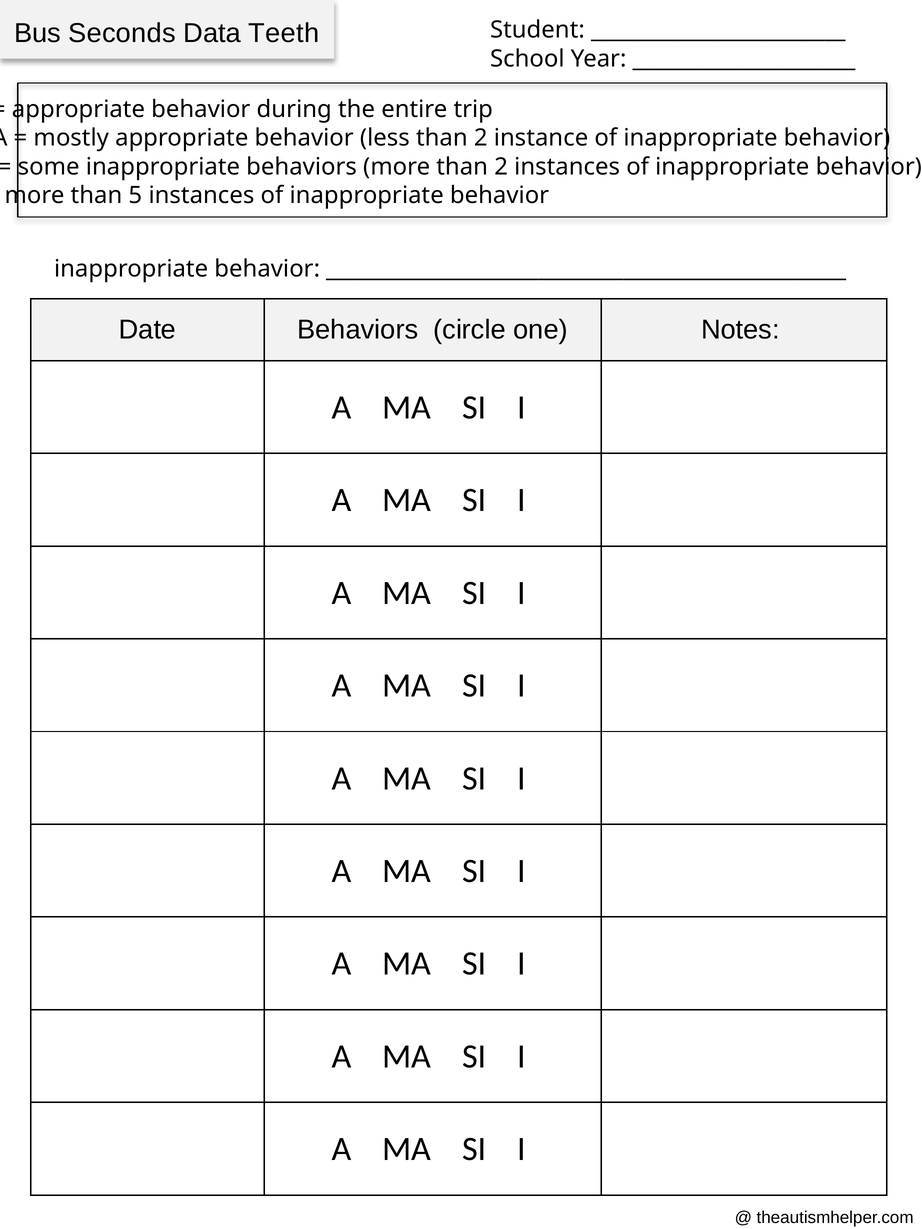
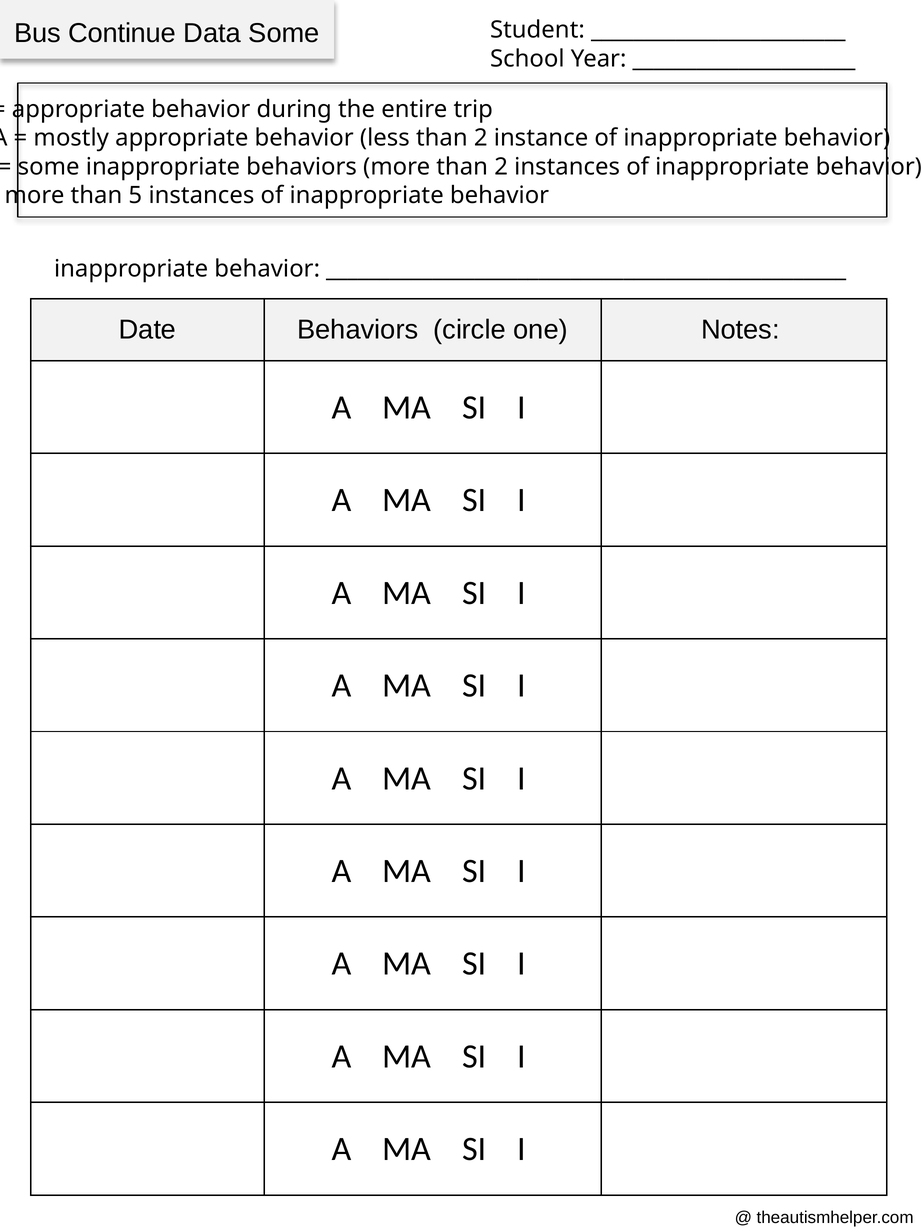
Seconds: Seconds -> Continue
Data Teeth: Teeth -> Some
